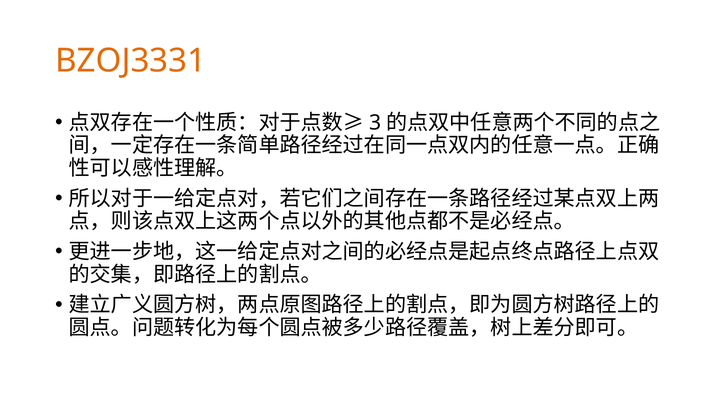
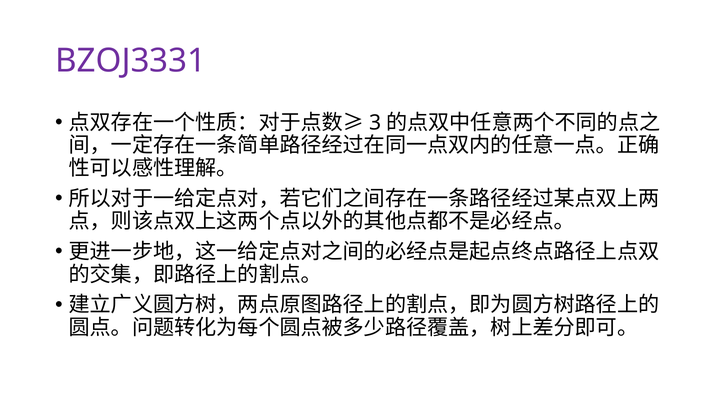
BZOJ3331 colour: orange -> purple
